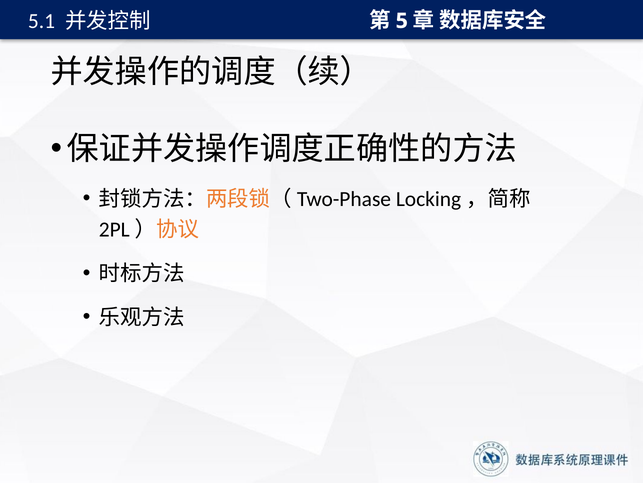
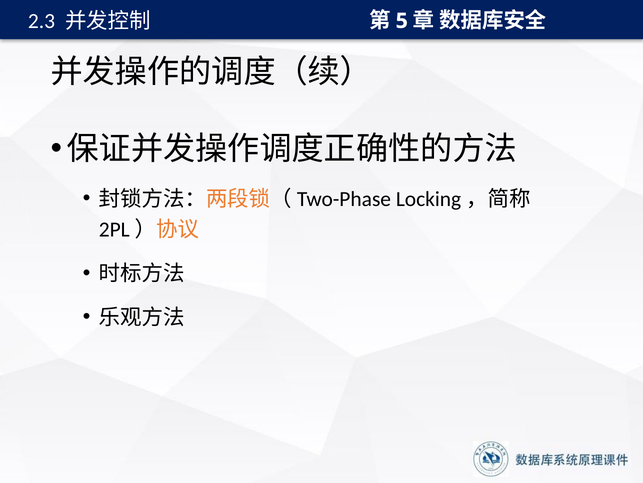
5.1: 5.1 -> 2.3
